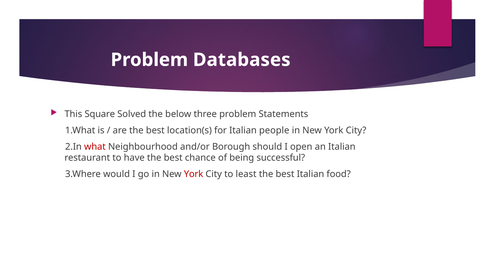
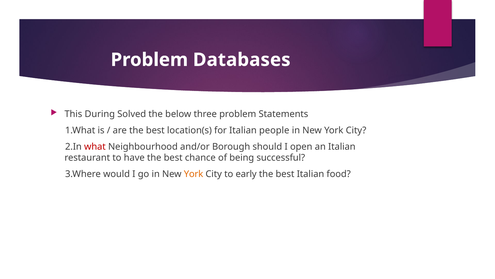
Square: Square -> During
York at (194, 174) colour: red -> orange
least: least -> early
